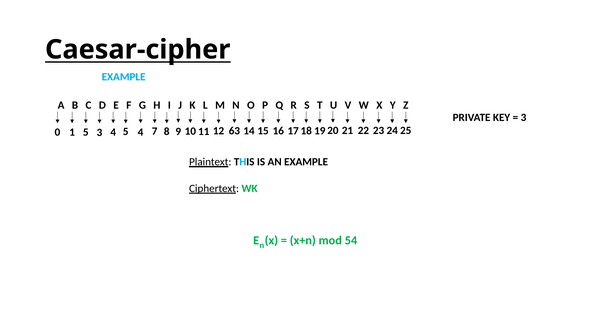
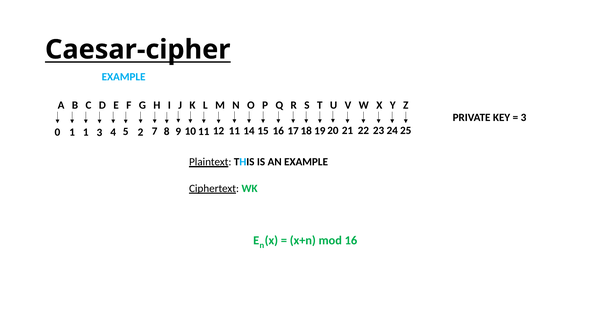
1 5: 5 -> 1
5 4: 4 -> 2
63: 63 -> 11
mod 54: 54 -> 16
